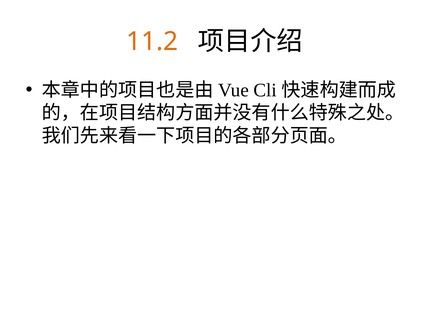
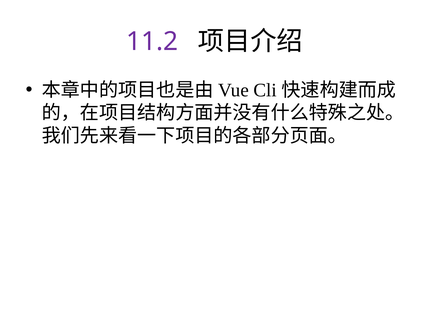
11.2 colour: orange -> purple
